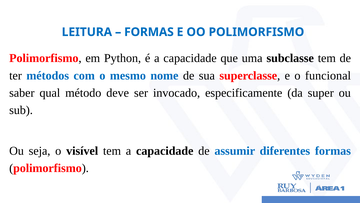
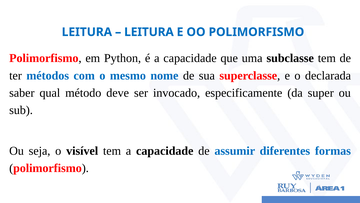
FORMAS at (149, 32): FORMAS -> LEITURA
funcional: funcional -> declarada
